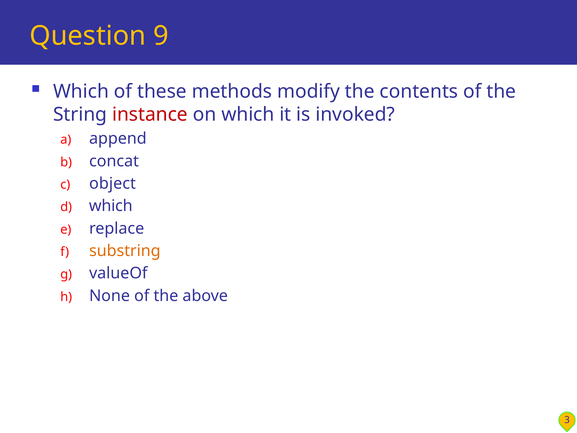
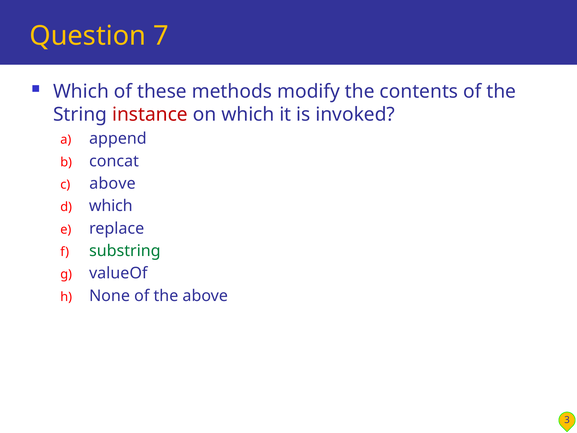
9: 9 -> 7
object at (113, 183): object -> above
substring colour: orange -> green
